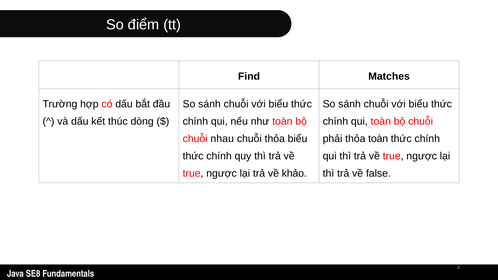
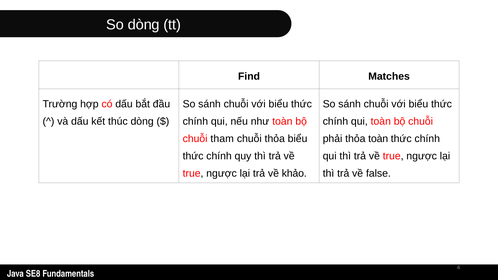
So điểm: điểm -> dòng
nhau: nhau -> tham
